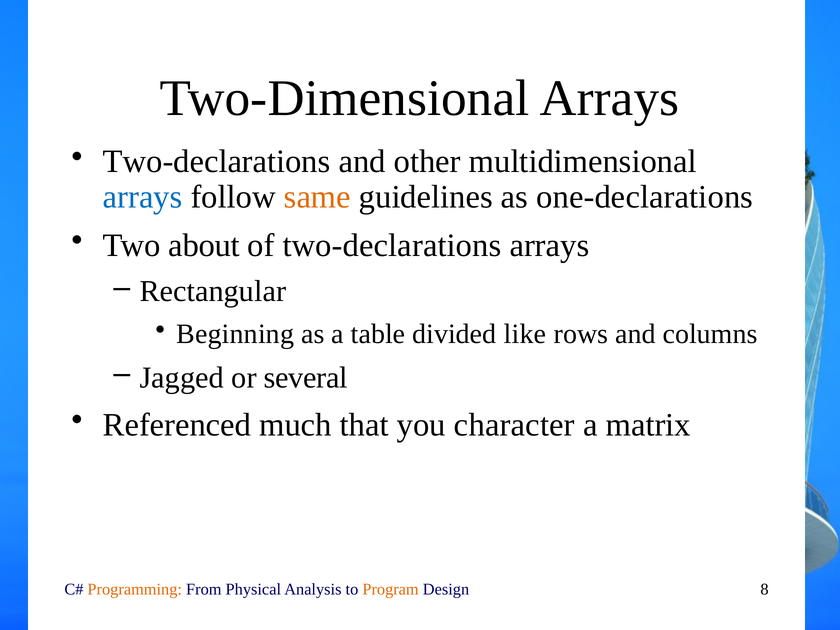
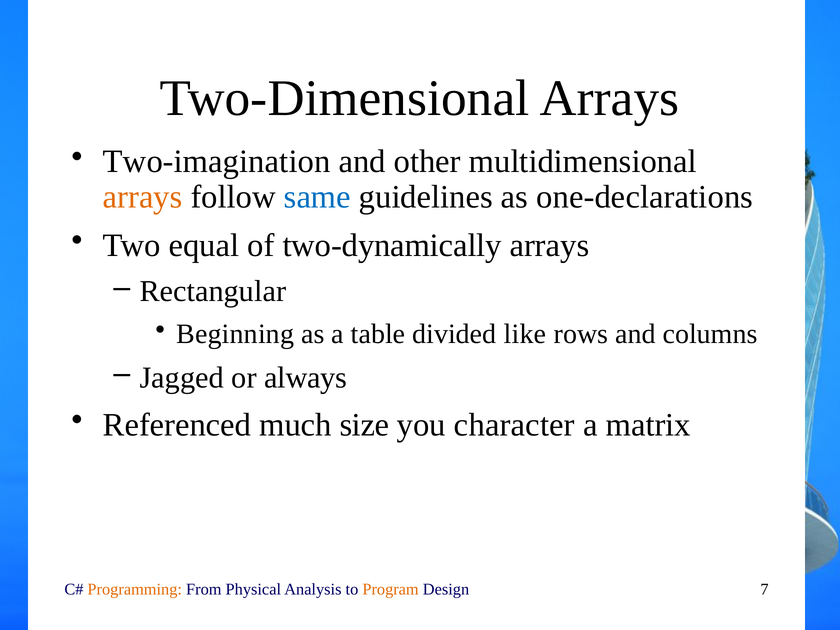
Two-declarations at (217, 162): Two-declarations -> Two-imagination
arrays at (143, 197) colour: blue -> orange
same colour: orange -> blue
about: about -> equal
of two-declarations: two-declarations -> two-dynamically
several: several -> always
that: that -> size
8: 8 -> 7
